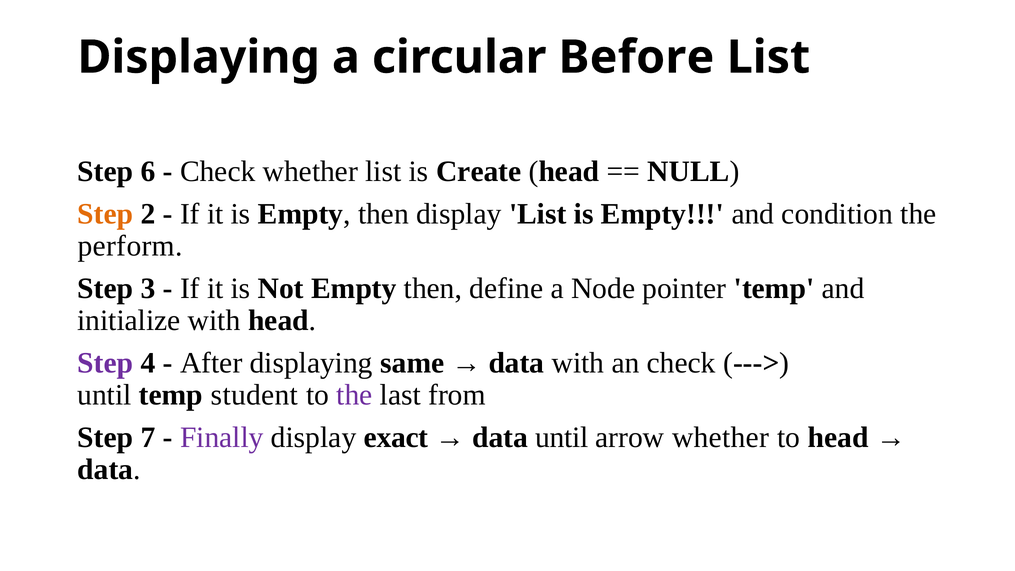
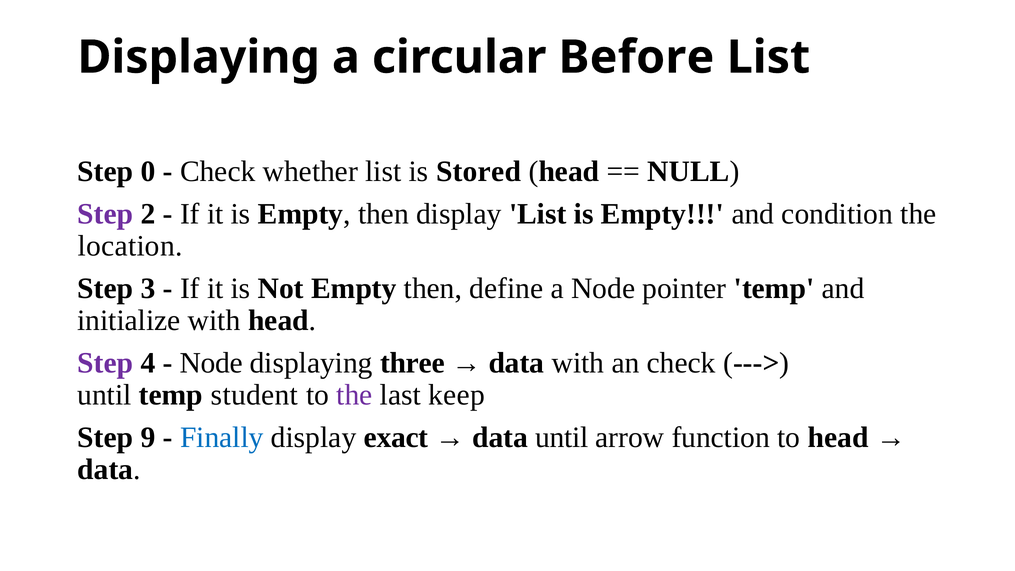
6: 6 -> 0
Create: Create -> Stored
Step at (105, 214) colour: orange -> purple
perform: perform -> location
After at (211, 363): After -> Node
same: same -> three
from: from -> keep
7: 7 -> 9
Finally colour: purple -> blue
arrow whether: whether -> function
